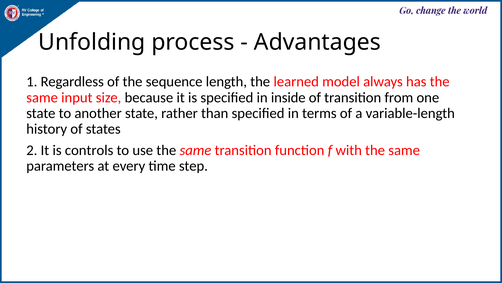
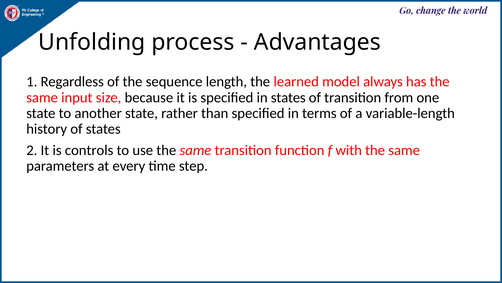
in inside: inside -> states
